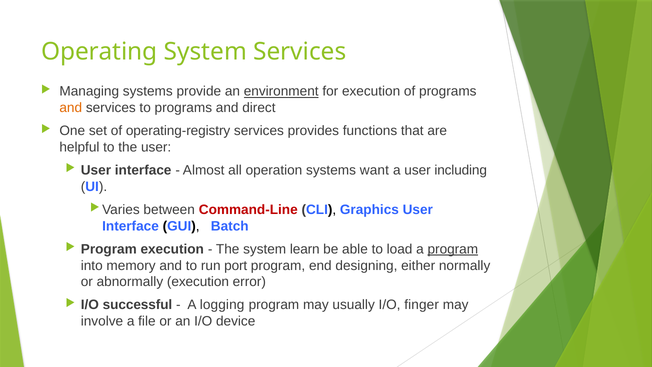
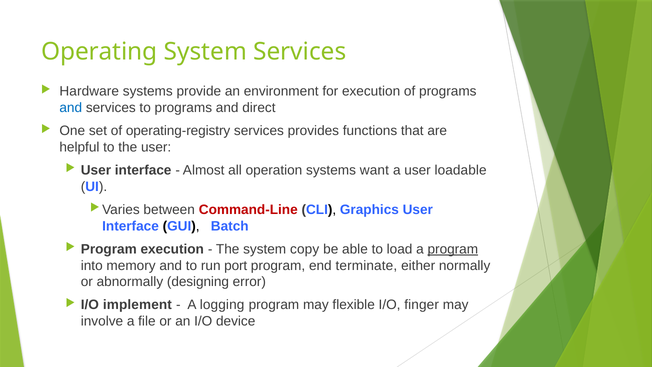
Managing: Managing -> Hardware
environment underline: present -> none
and at (71, 108) colour: orange -> blue
including: including -> loadable
learn: learn -> copy
designing: designing -> terminate
abnormally execution: execution -> designing
successful: successful -> implement
usually: usually -> flexible
